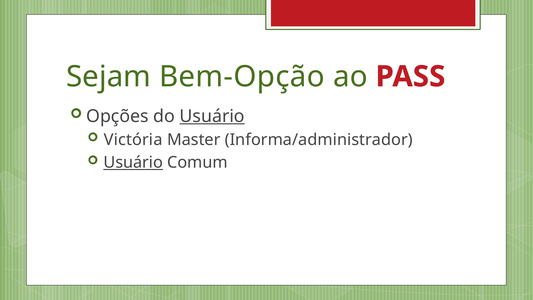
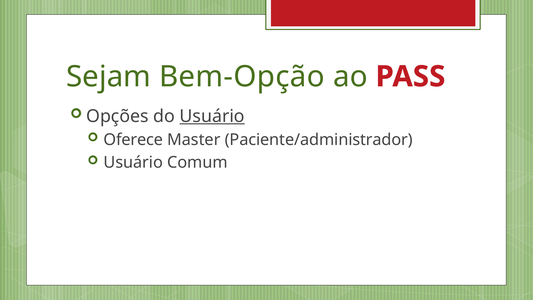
Victória: Victória -> Oferece
Informa/administrador: Informa/administrador -> Paciente/administrador
Usuário at (133, 163) underline: present -> none
